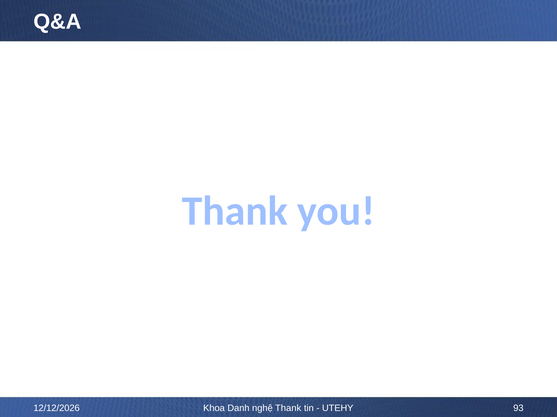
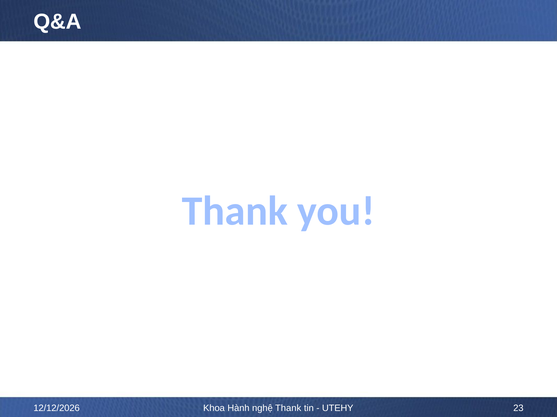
Danh: Danh -> Hành
93: 93 -> 23
